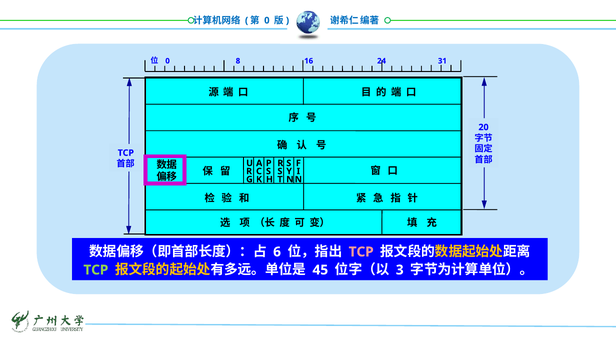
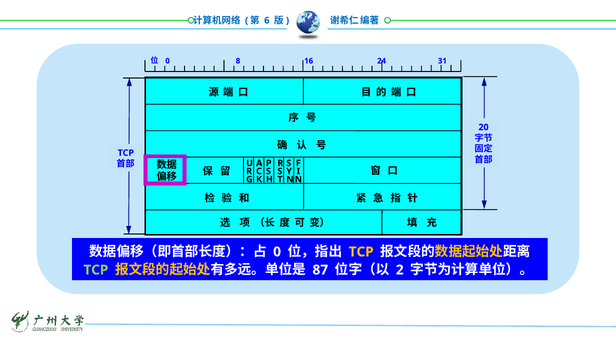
0 at (267, 20): 0 -> 6
6 at (277, 252): 6 -> 0
TCP at (361, 252) colour: pink -> yellow
45: 45 -> 87
3: 3 -> 2
